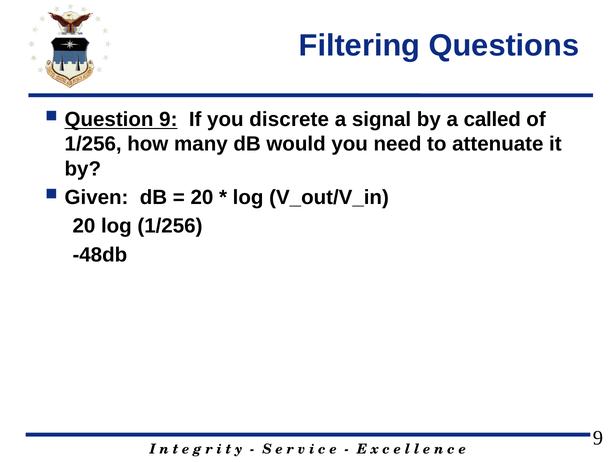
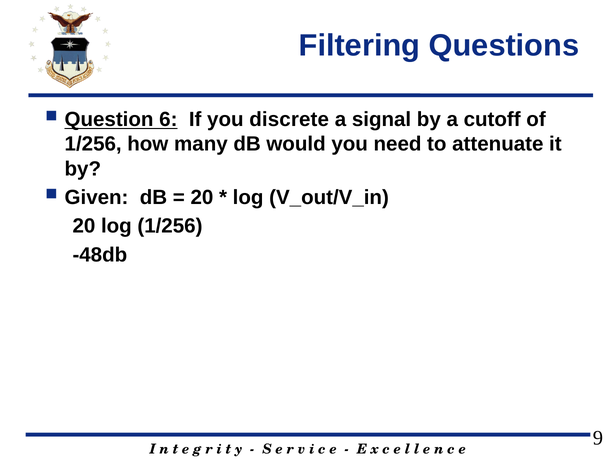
Question 9: 9 -> 6
called: called -> cutoff
